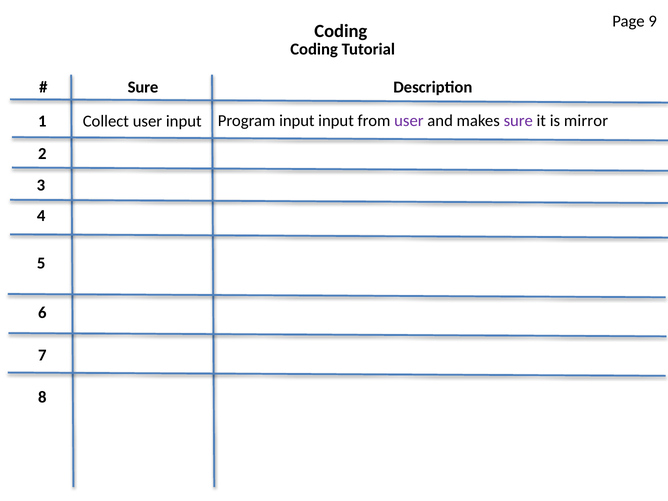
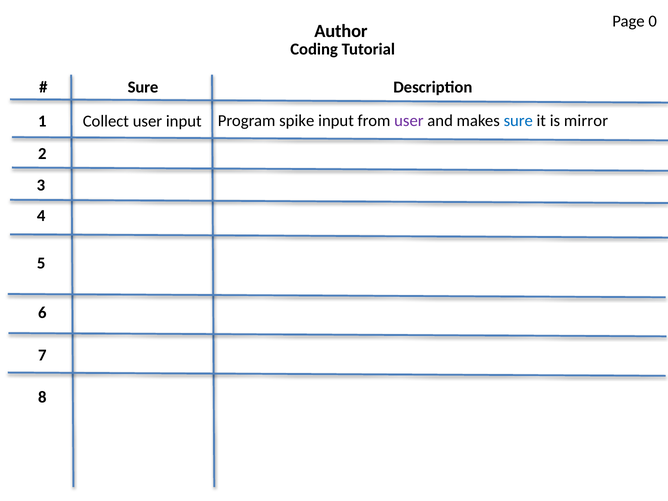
9: 9 -> 0
Coding at (341, 31): Coding -> Author
Program input: input -> spike
sure at (518, 121) colour: purple -> blue
